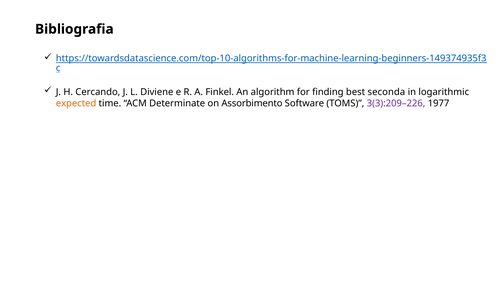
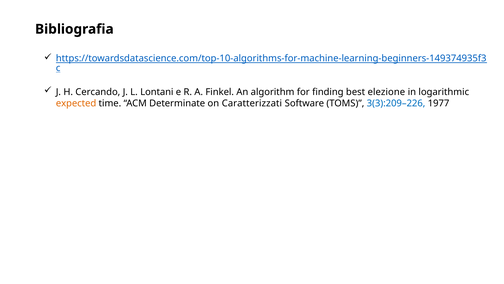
Diviene: Diviene -> Lontani
seconda: seconda -> elezione
Assorbimento: Assorbimento -> Caratterizzati
3(3):209–226 colour: purple -> blue
